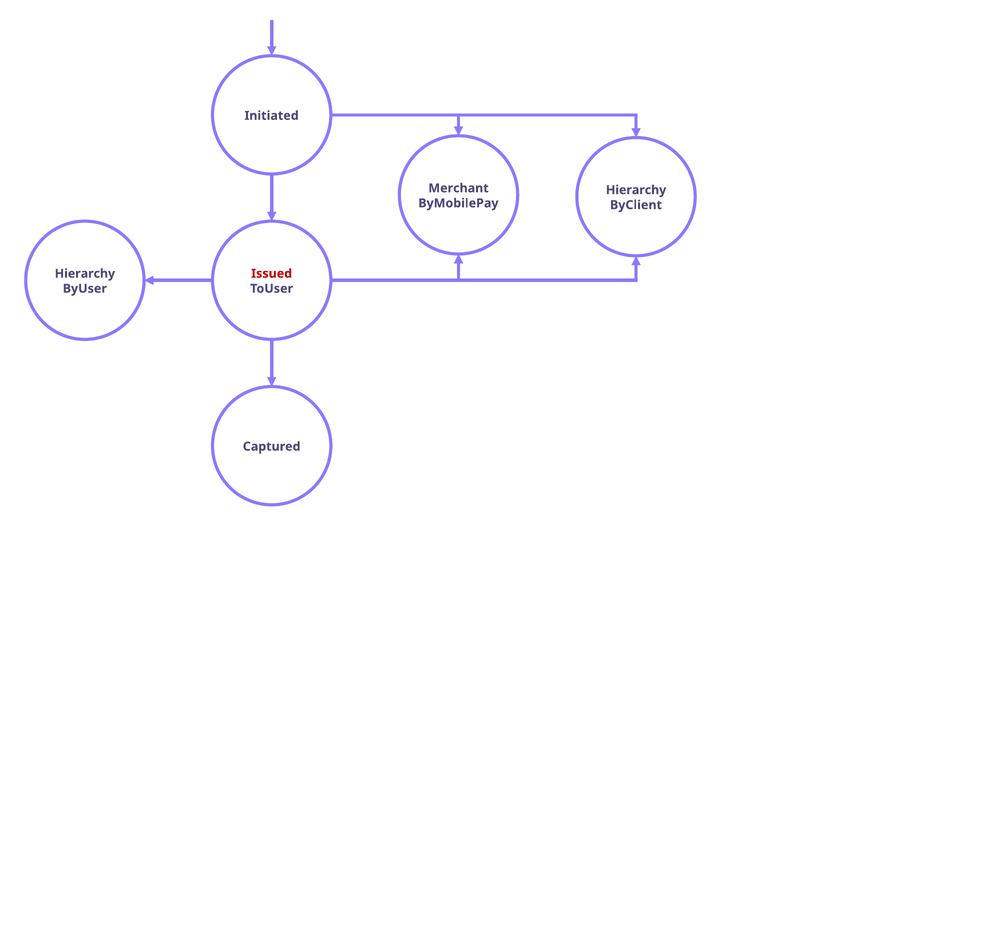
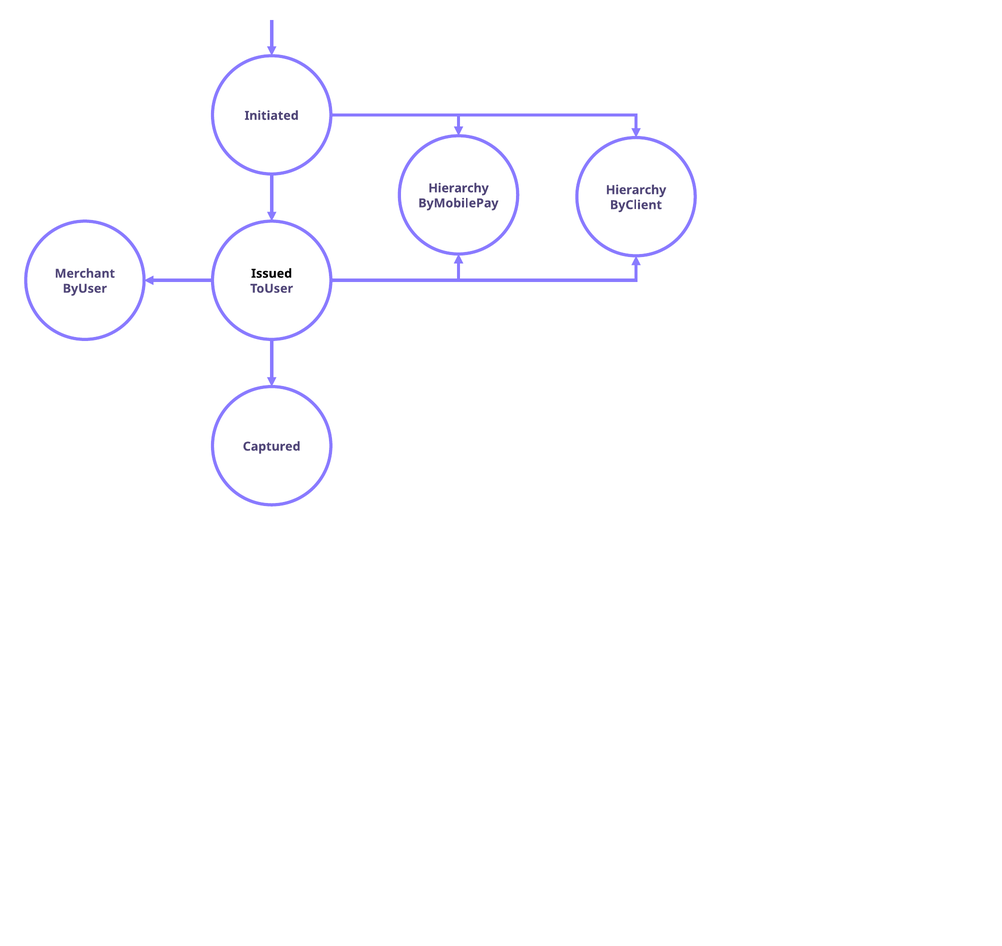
Merchant at (458, 188): Merchant -> Hierarchy
Hierarchy at (85, 274): Hierarchy -> Merchant
Issued colour: red -> black
